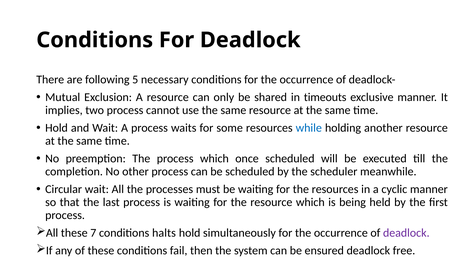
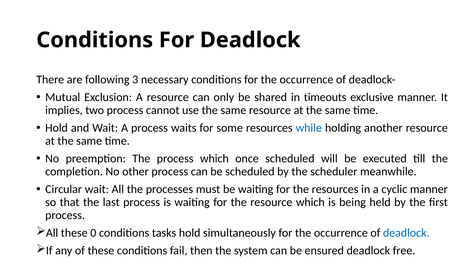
5: 5 -> 3
7: 7 -> 0
halts: halts -> tasks
deadlock at (406, 233) colour: purple -> blue
